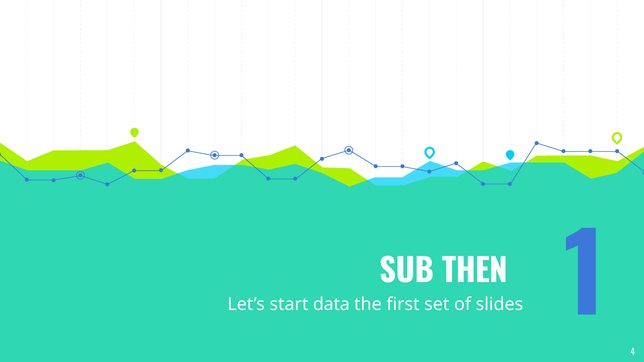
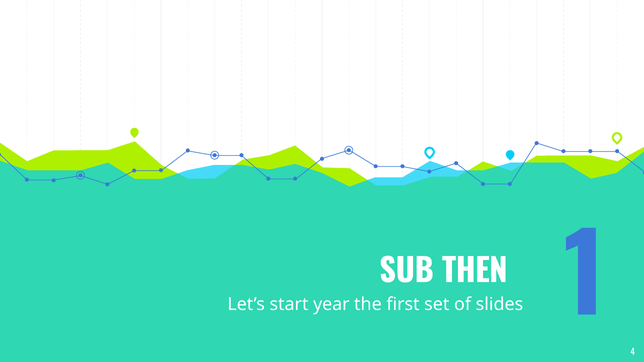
data: data -> year
